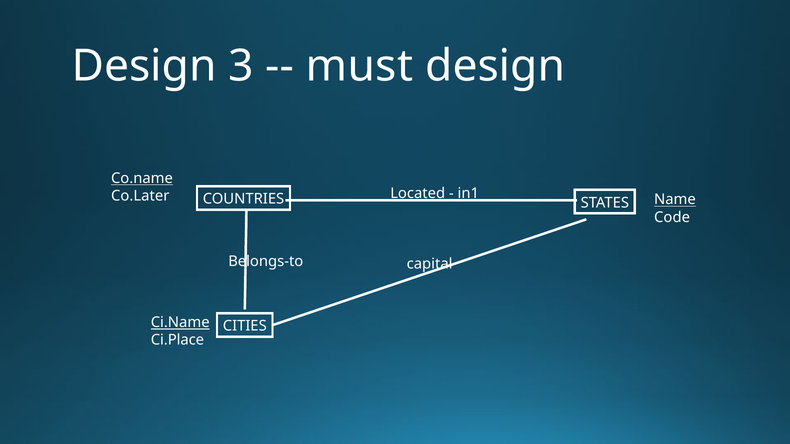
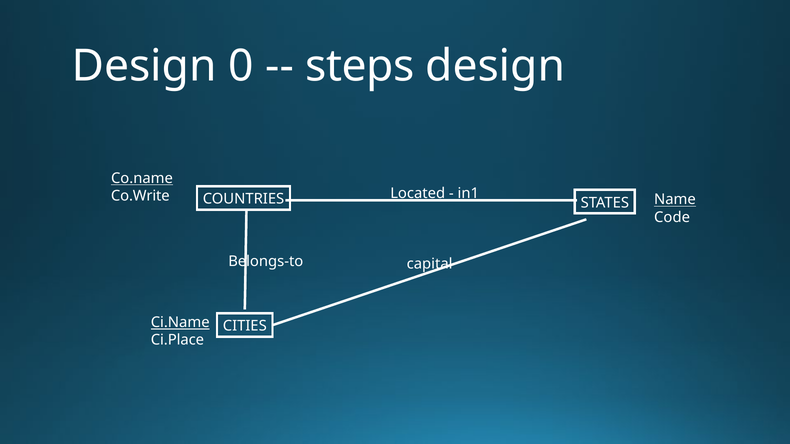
3: 3 -> 0
must: must -> steps
Co.Later: Co.Later -> Co.Write
